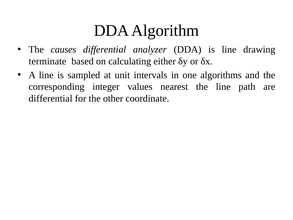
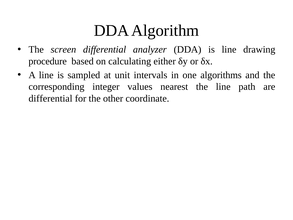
causes: causes -> screen
terminate: terminate -> procedure
